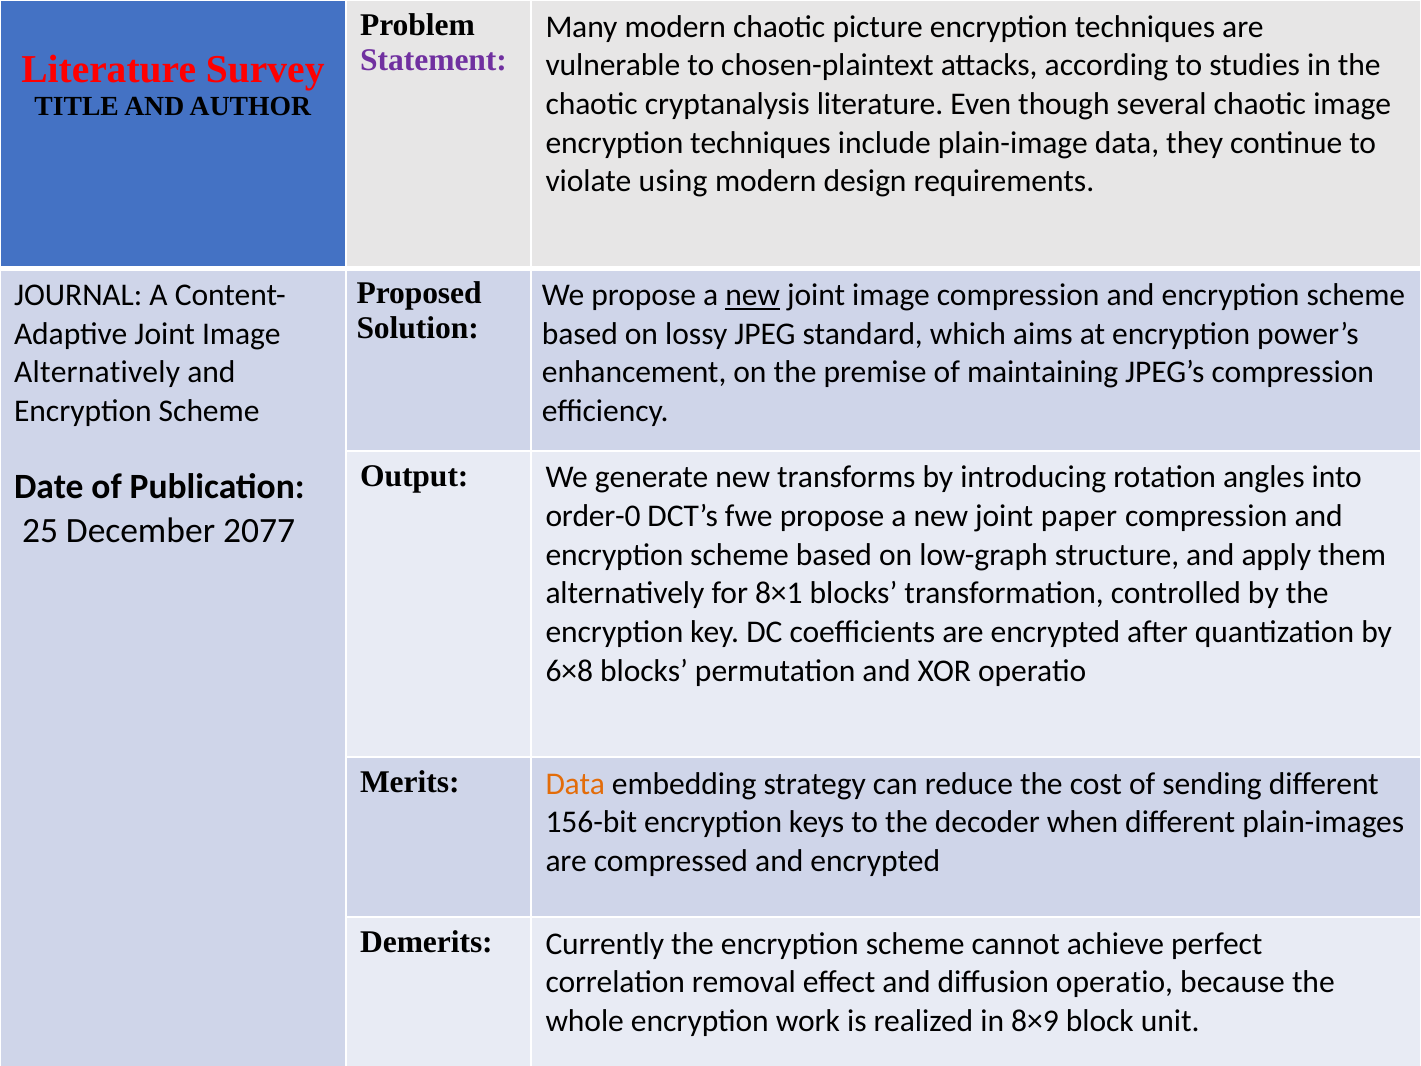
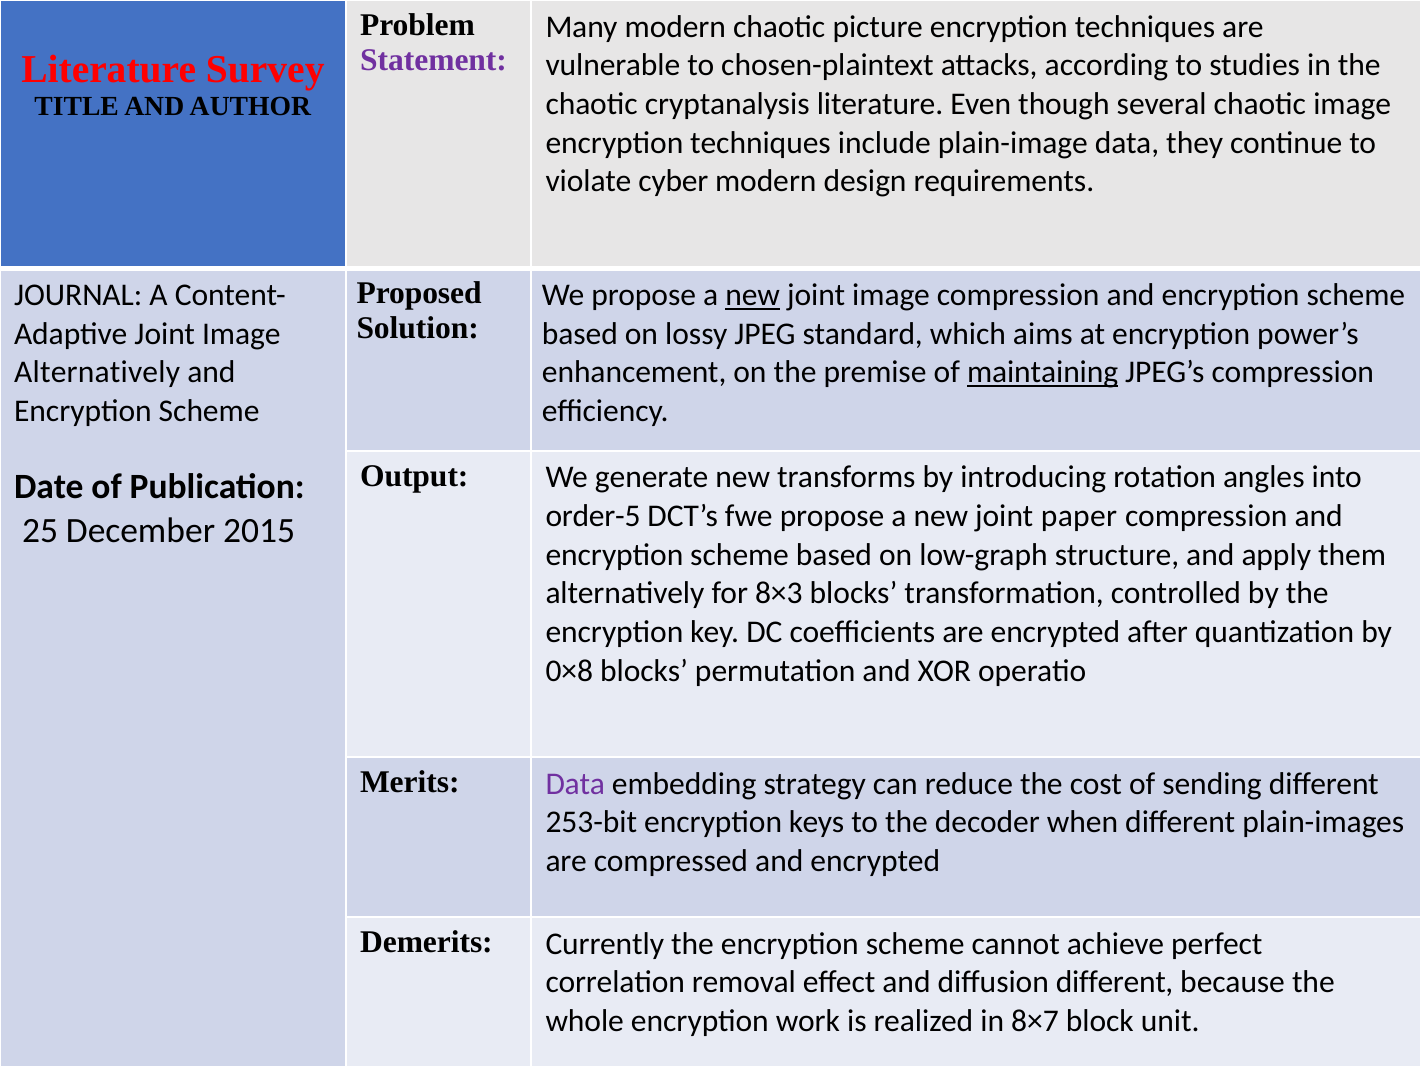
violate using: using -> cyber
maintaining underline: none -> present
order-0: order-0 -> order-5
2077: 2077 -> 2015
8×1: 8×1 -> 8×3
6×8: 6×8 -> 0×8
Data at (575, 784) colour: orange -> purple
156-bit: 156-bit -> 253-bit
diffusion operatio: operatio -> different
8×9: 8×9 -> 8×7
